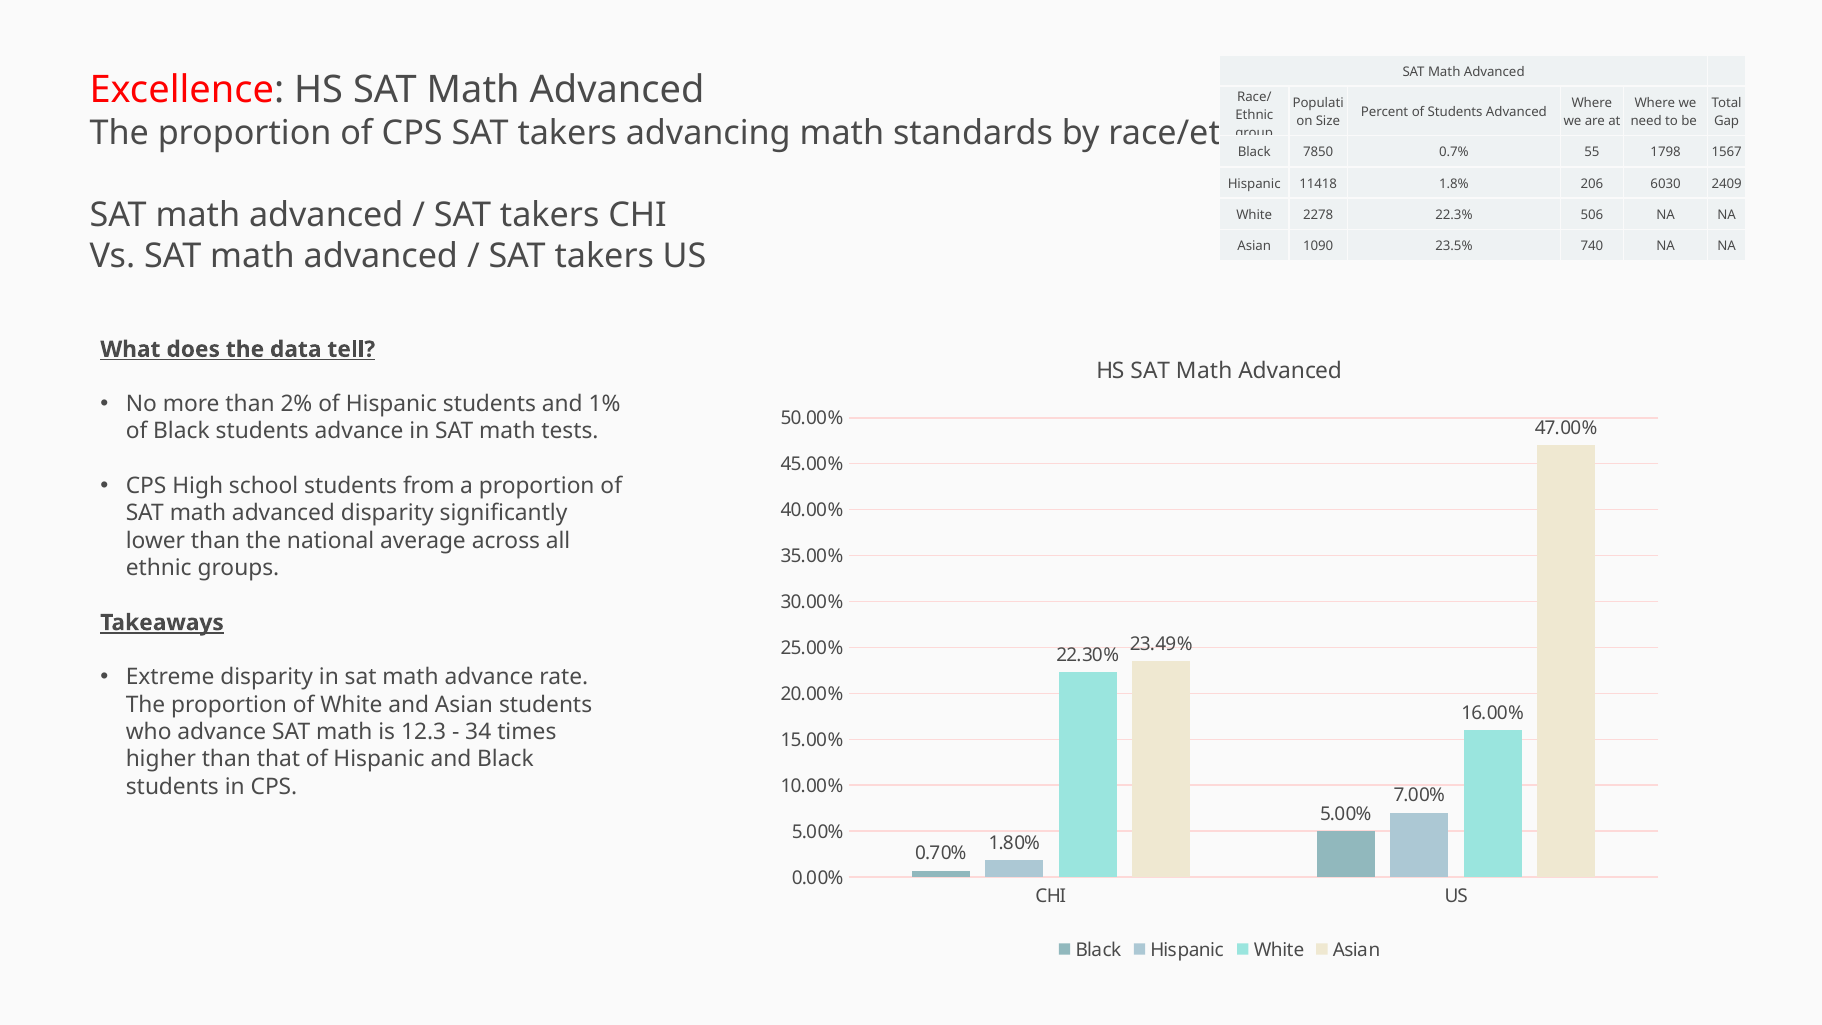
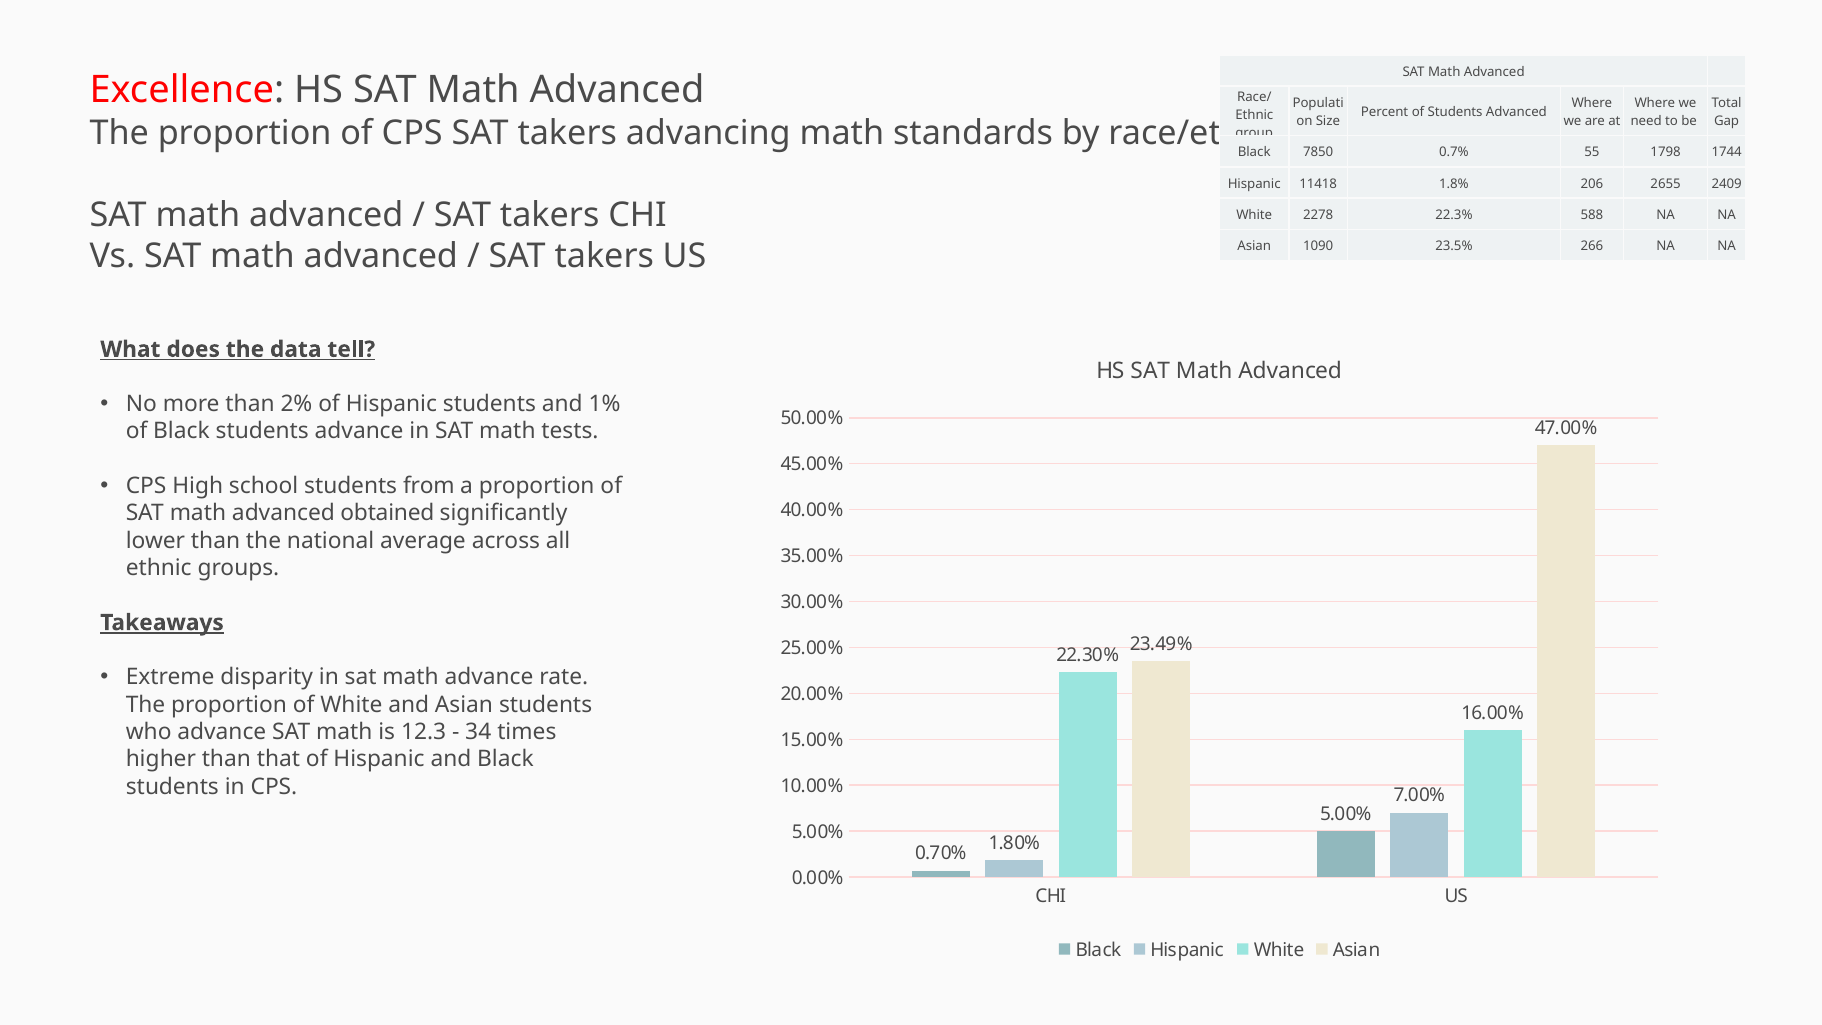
1567: 1567 -> 1744
6030: 6030 -> 2655
506: 506 -> 588
740: 740 -> 266
advanced disparity: disparity -> obtained
